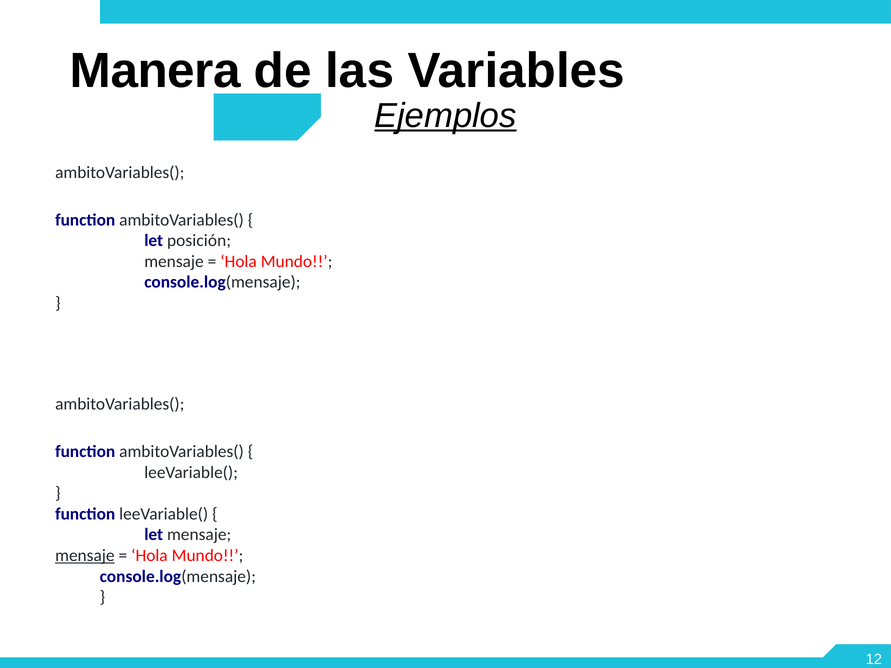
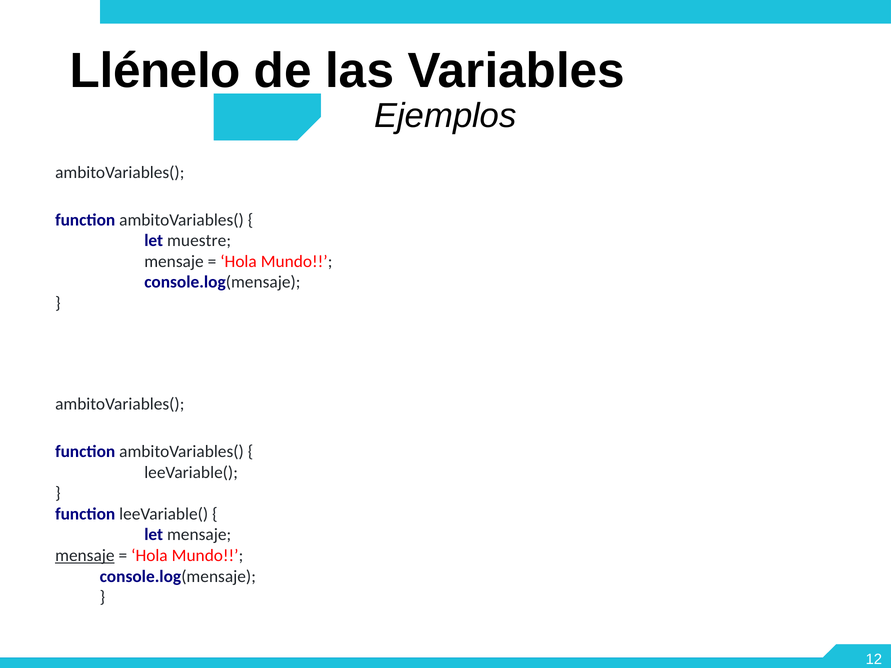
Manera: Manera -> Llénelo
Ejemplos underline: present -> none
posición: posición -> muestre
